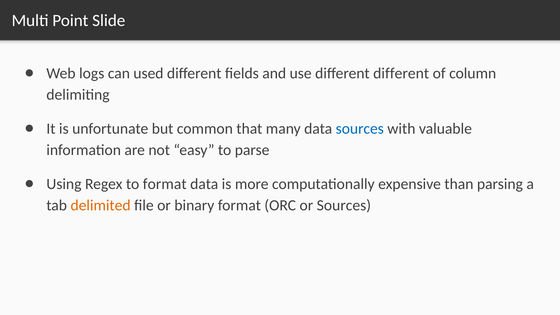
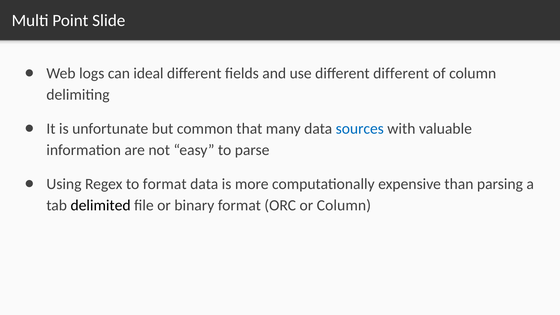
used: used -> ideal
delimited colour: orange -> black
or Sources: Sources -> Column
